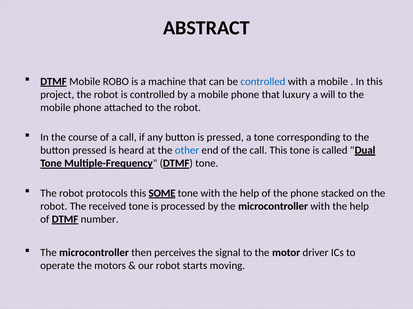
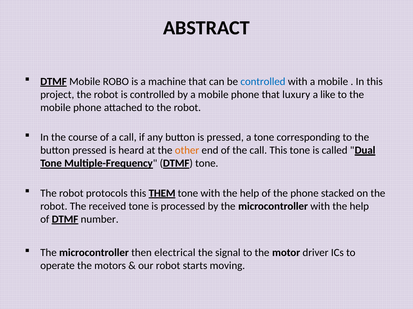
will: will -> like
other colour: blue -> orange
SOME: SOME -> THEM
perceives: perceives -> electrical
